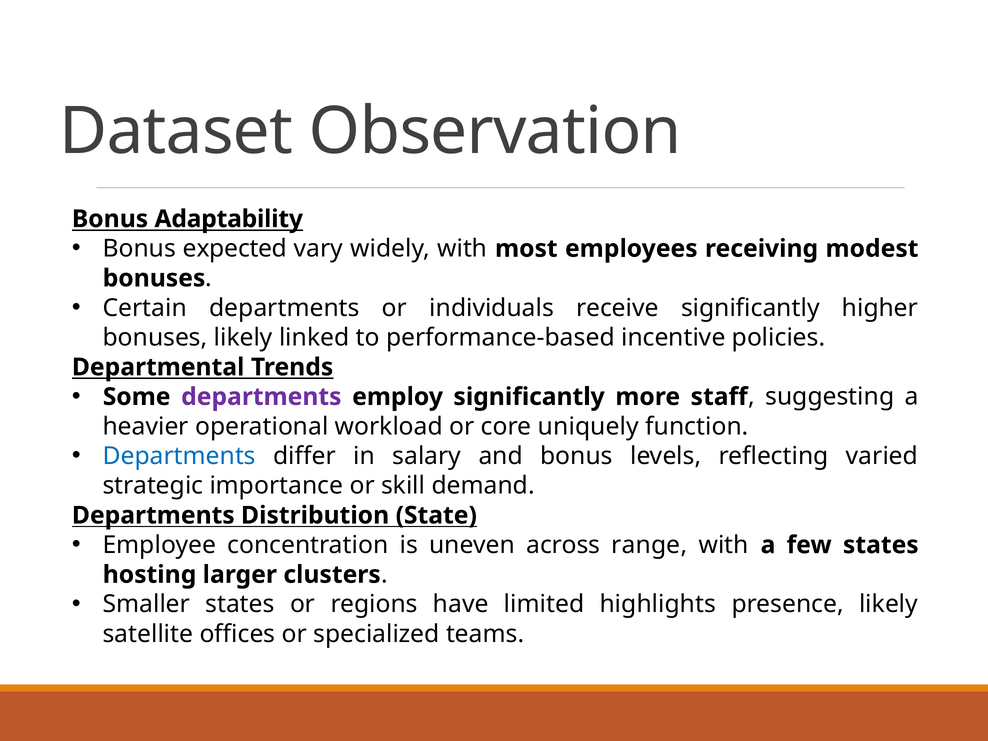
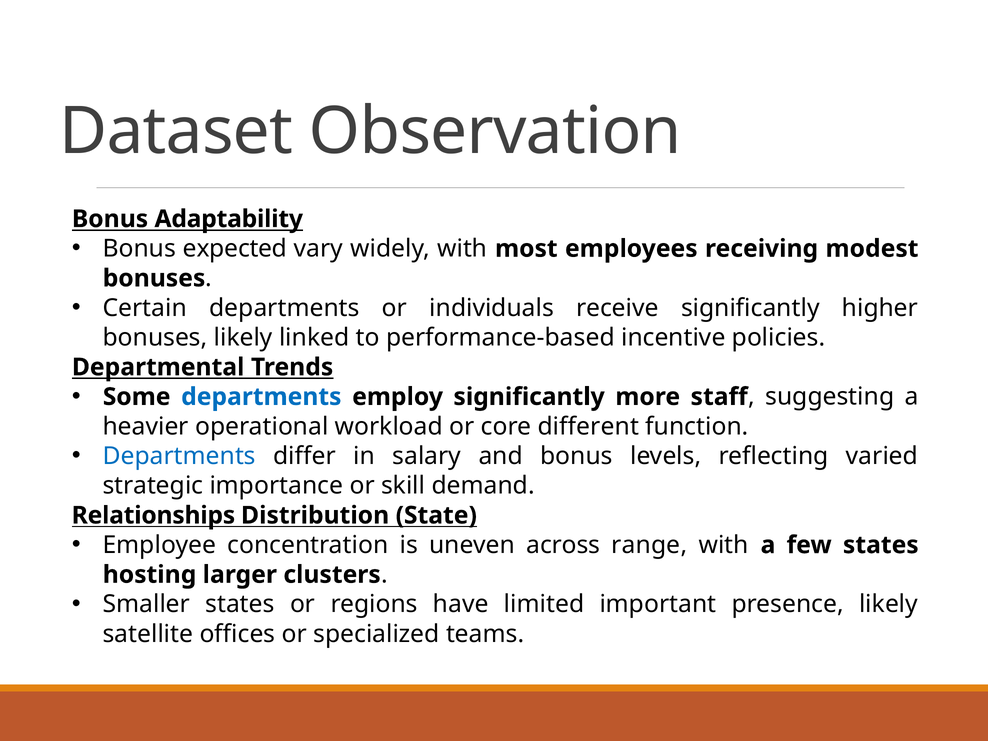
departments at (261, 397) colour: purple -> blue
uniquely: uniquely -> different
Departments at (153, 515): Departments -> Relationships
highlights: highlights -> important
